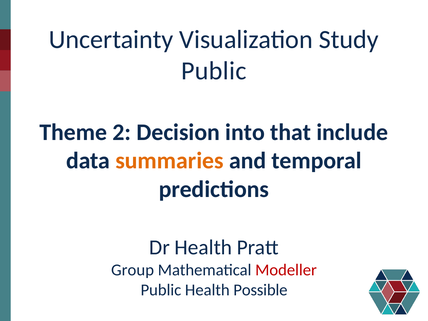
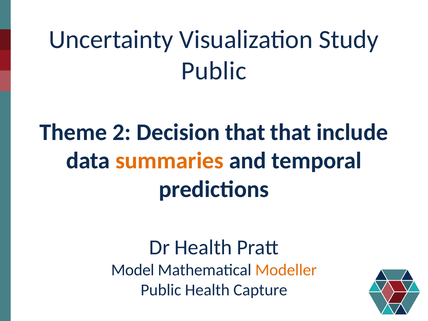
Decision into: into -> that
Group: Group -> Model
Modeller colour: red -> orange
Possible: Possible -> Capture
